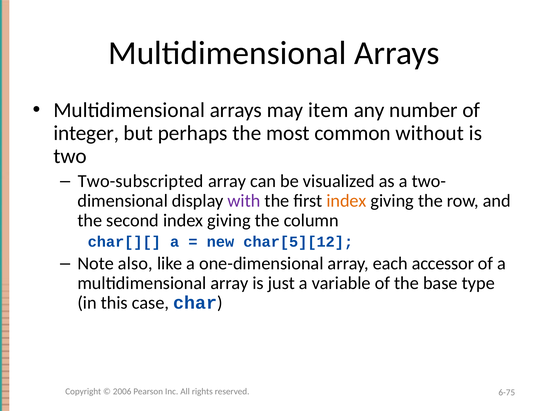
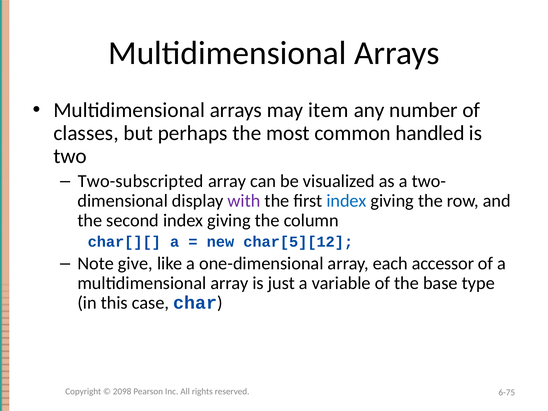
integer: integer -> classes
without: without -> handled
index at (346, 201) colour: orange -> blue
also: also -> give
2006: 2006 -> 2098
